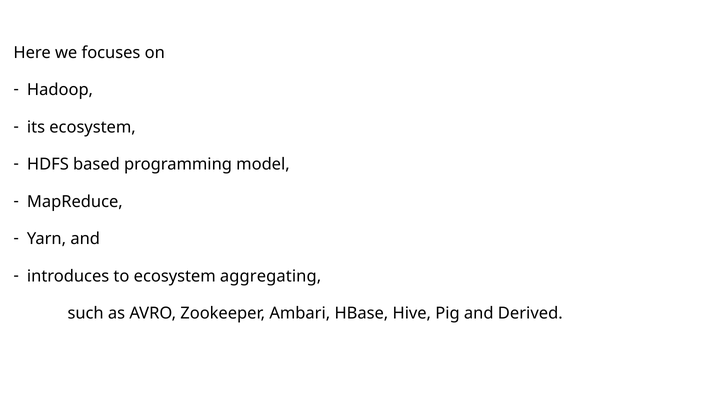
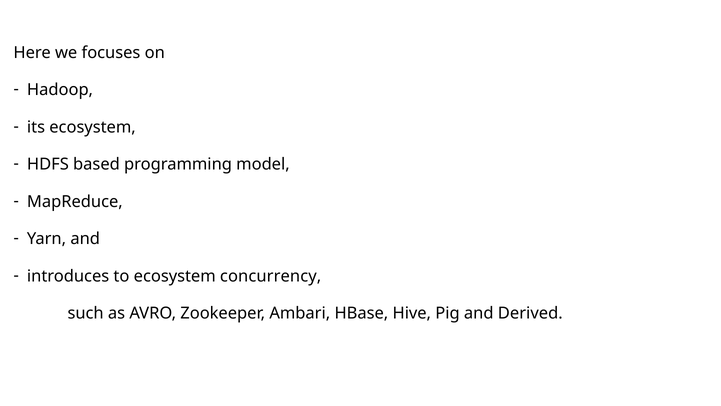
aggregating: aggregating -> concurrency
